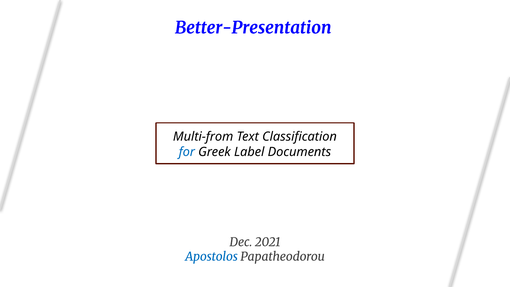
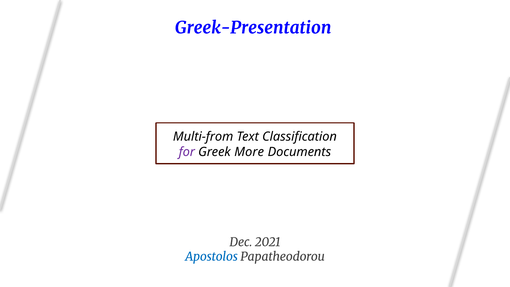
Better-Presentation: Better-Presentation -> Greek-Presentation
for colour: blue -> purple
Label: Label -> More
